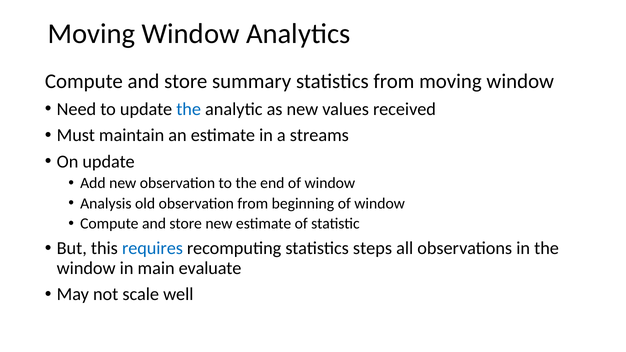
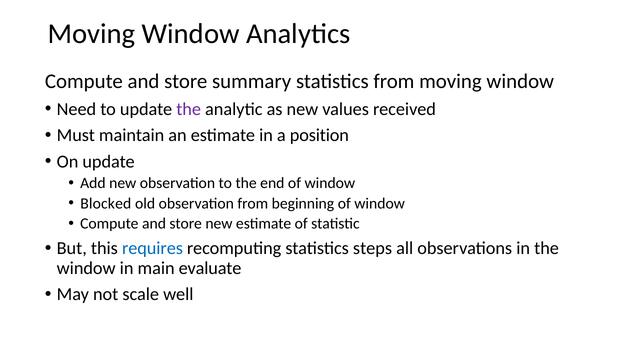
the at (189, 109) colour: blue -> purple
streams: streams -> position
Analysis: Analysis -> Blocked
